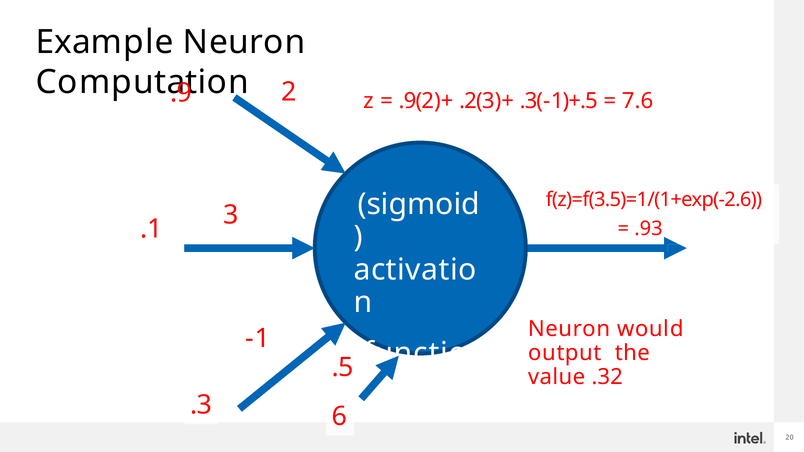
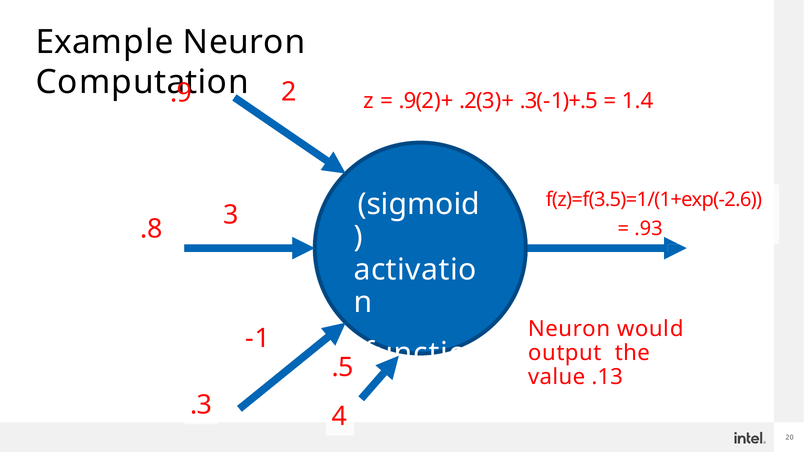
7.6: 7.6 -> 1.4
.1: .1 -> .8
.32: .32 -> .13
6: 6 -> 4
